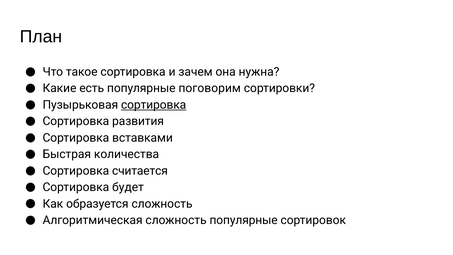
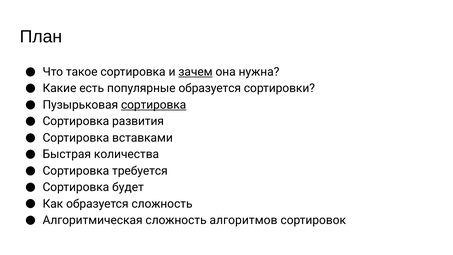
зачем underline: none -> present
популярные поговорим: поговорим -> образуется
считается: считается -> требуется
сложность популярные: популярные -> алгоритмов
